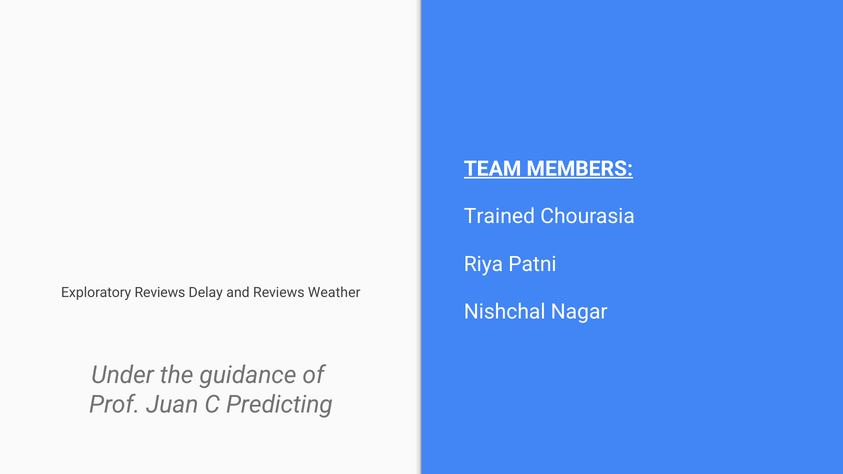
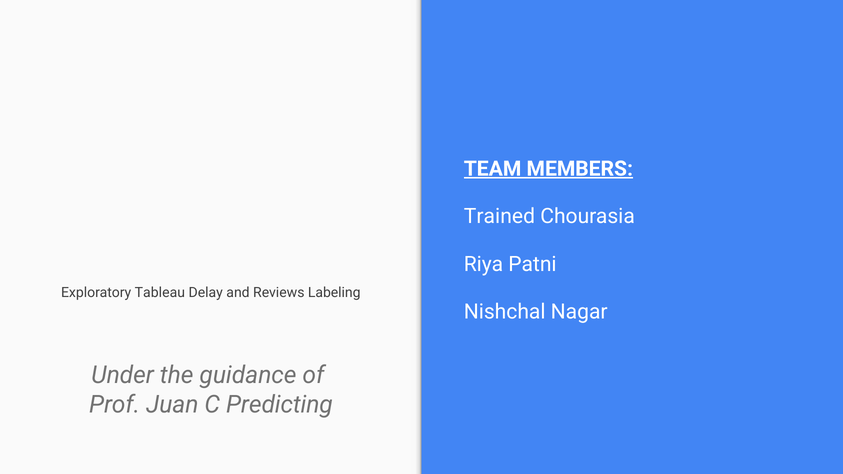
Exploratory Reviews: Reviews -> Tableau
Weather: Weather -> Labeling
